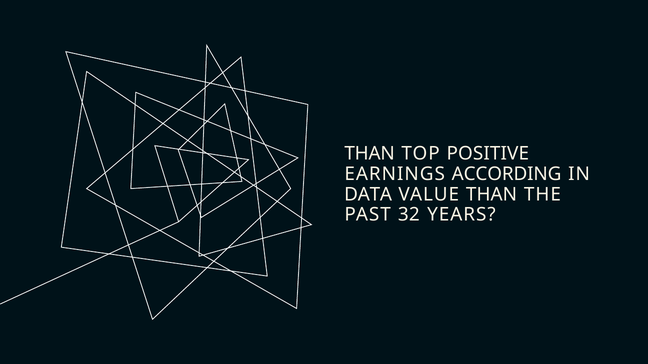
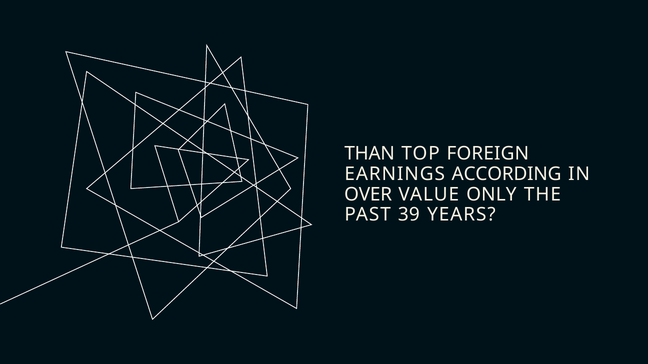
POSITIVE: POSITIVE -> FOREIGN
DATA: DATA -> OVER
VALUE THAN: THAN -> ONLY
32: 32 -> 39
